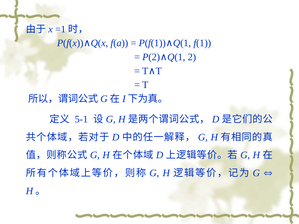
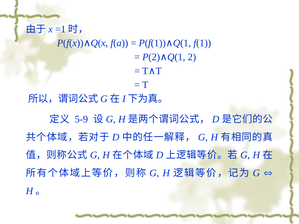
5-1: 5-1 -> 5-9
